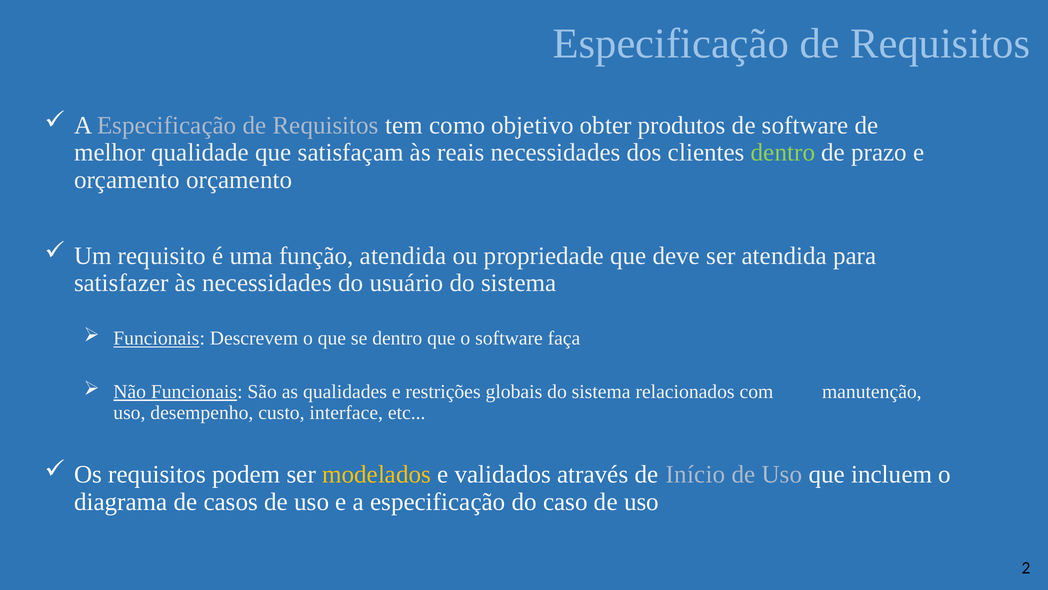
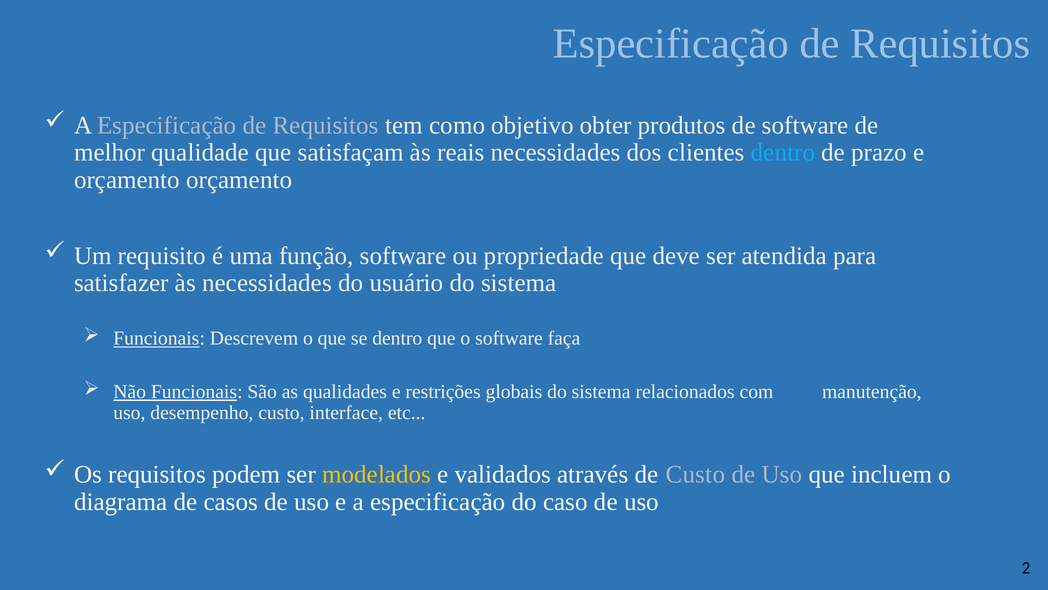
dentro at (783, 153) colour: light green -> light blue
função atendida: atendida -> software
de Início: Início -> Custo
